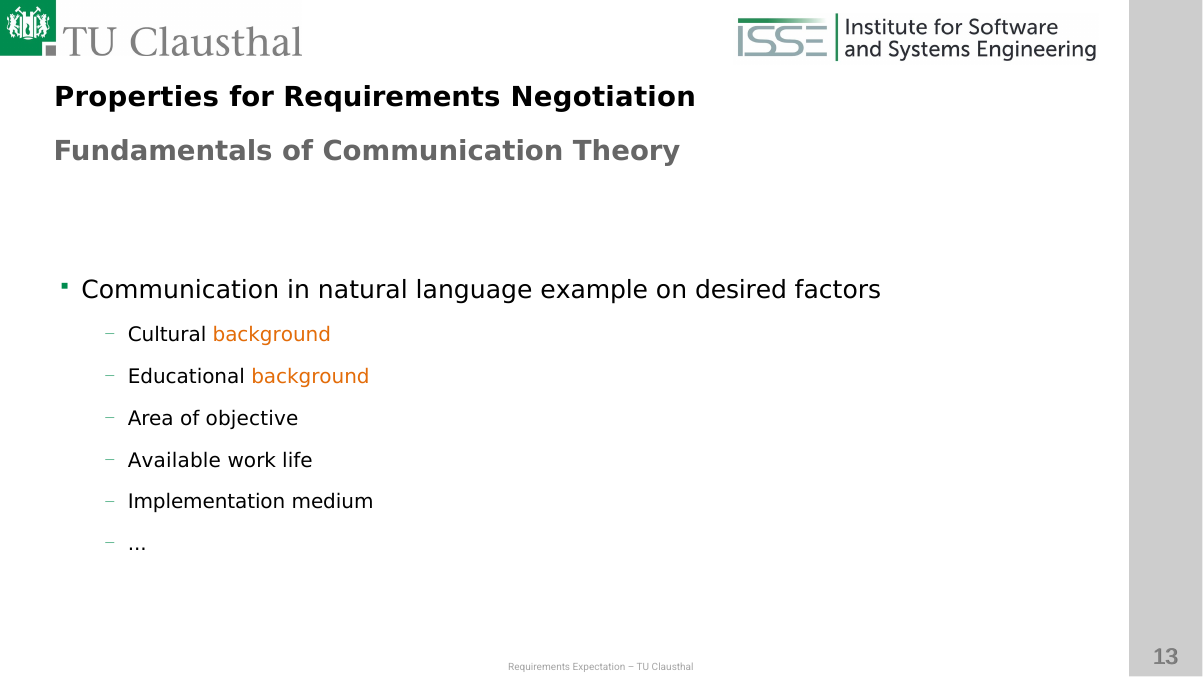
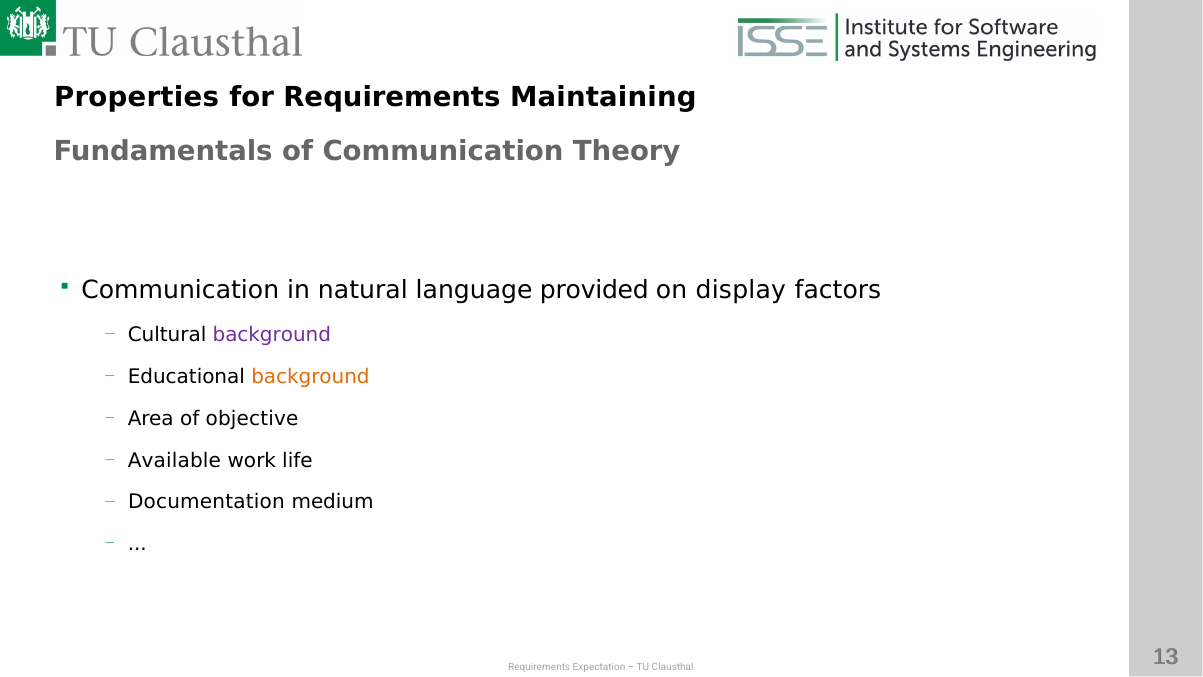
Negotiation: Negotiation -> Maintaining
example: example -> provided
desired: desired -> display
background at (272, 335) colour: orange -> purple
Implementation: Implementation -> Documentation
